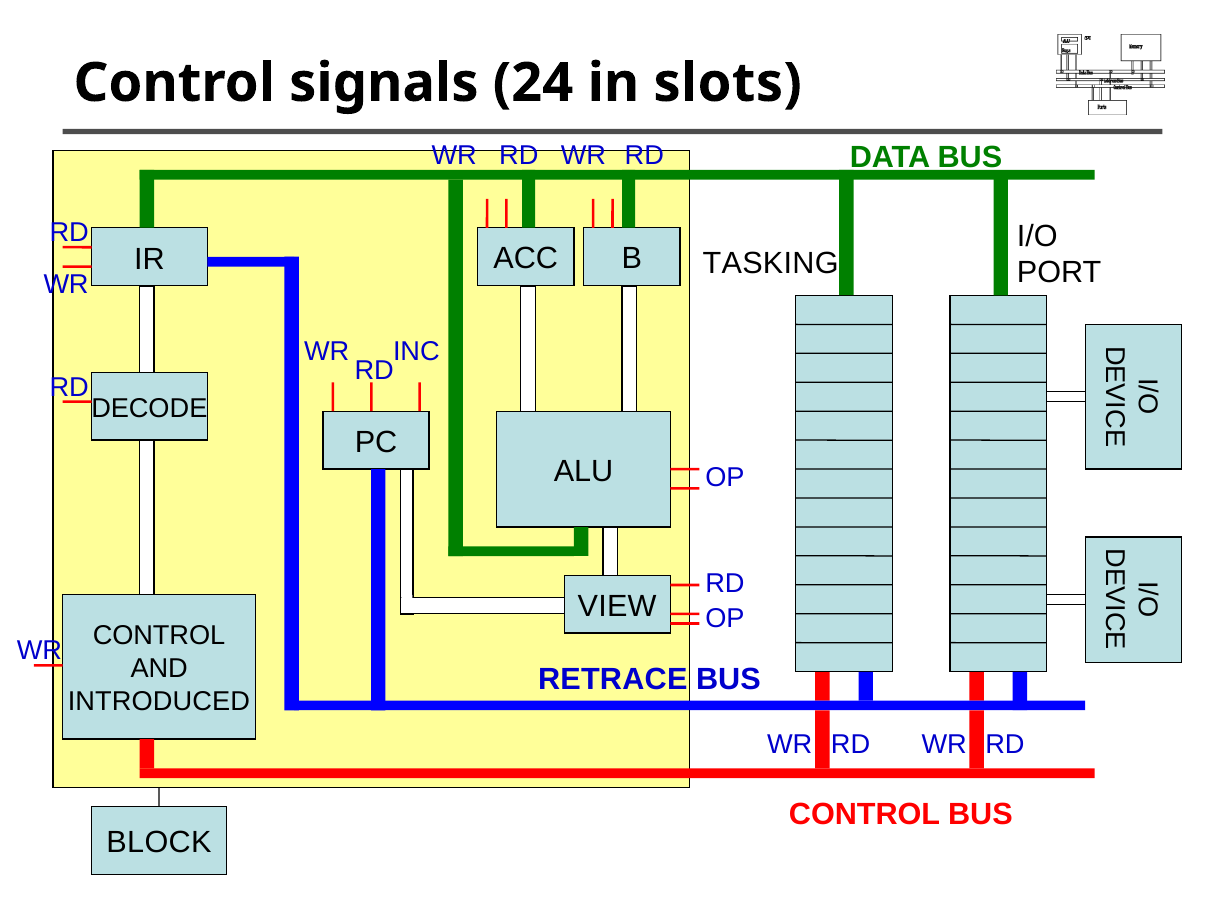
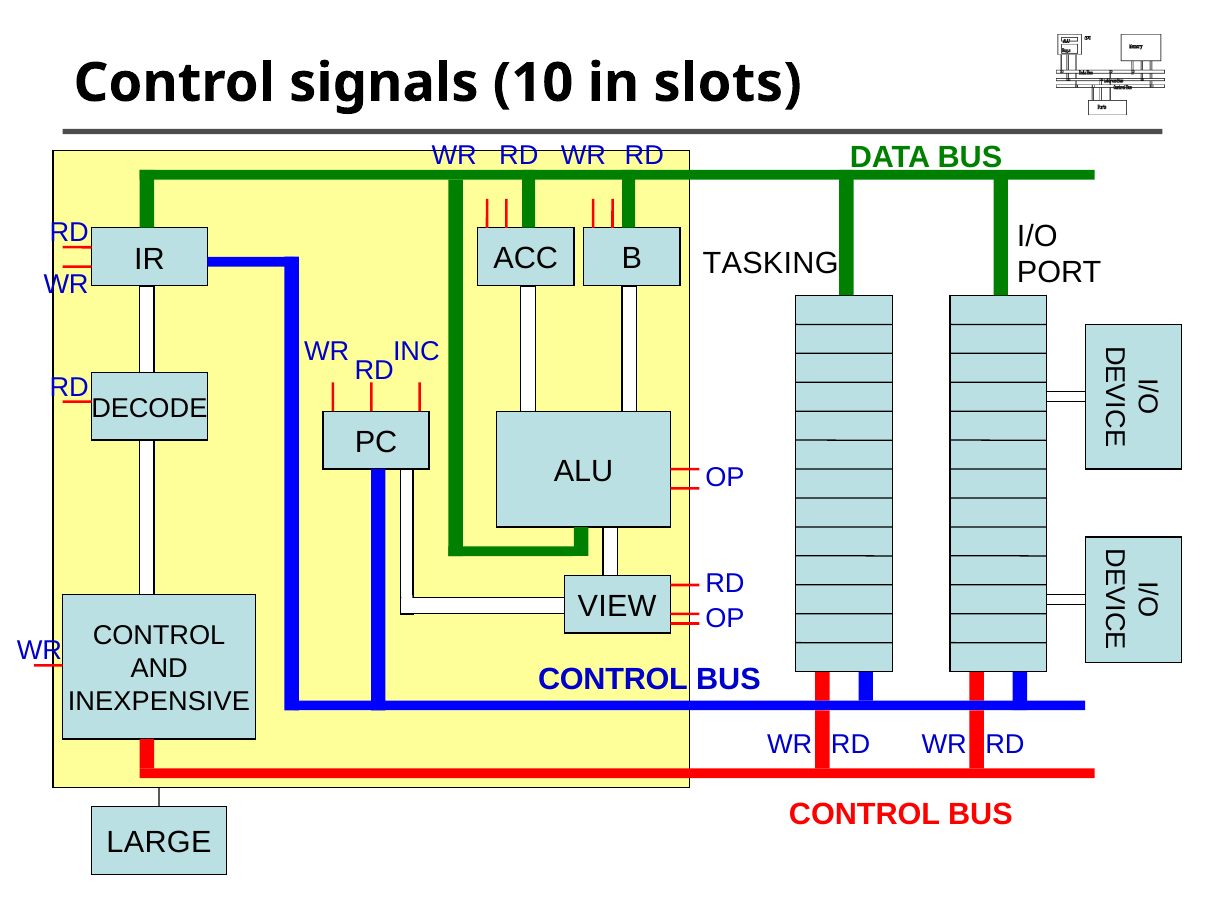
24: 24 -> 10
RETRACE at (613, 679): RETRACE -> CONTROL
INTRODUCED: INTRODUCED -> INEXPENSIVE
BLOCK: BLOCK -> LARGE
